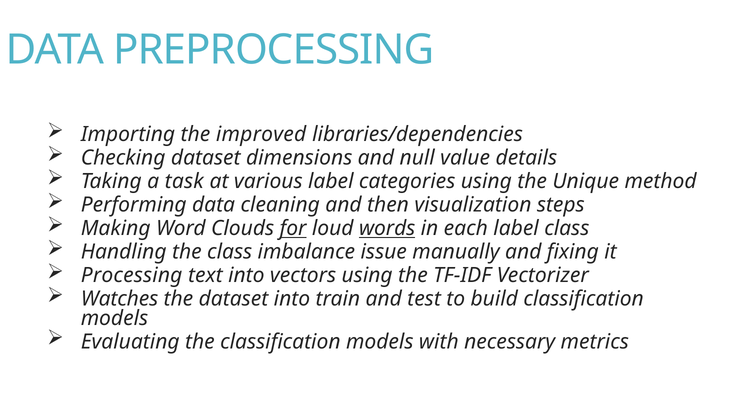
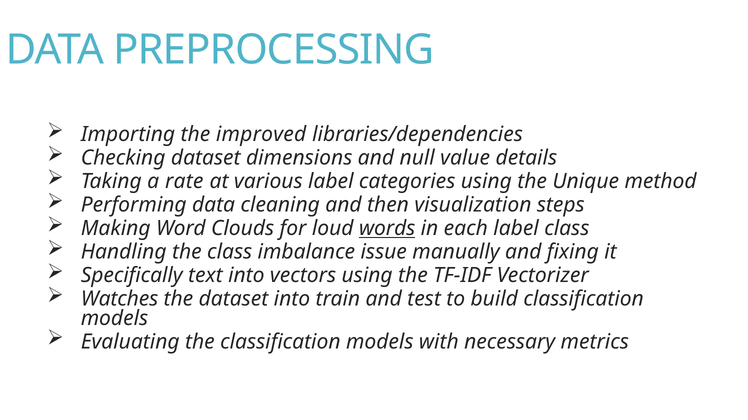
task: task -> rate
for underline: present -> none
Processing: Processing -> Specifically
